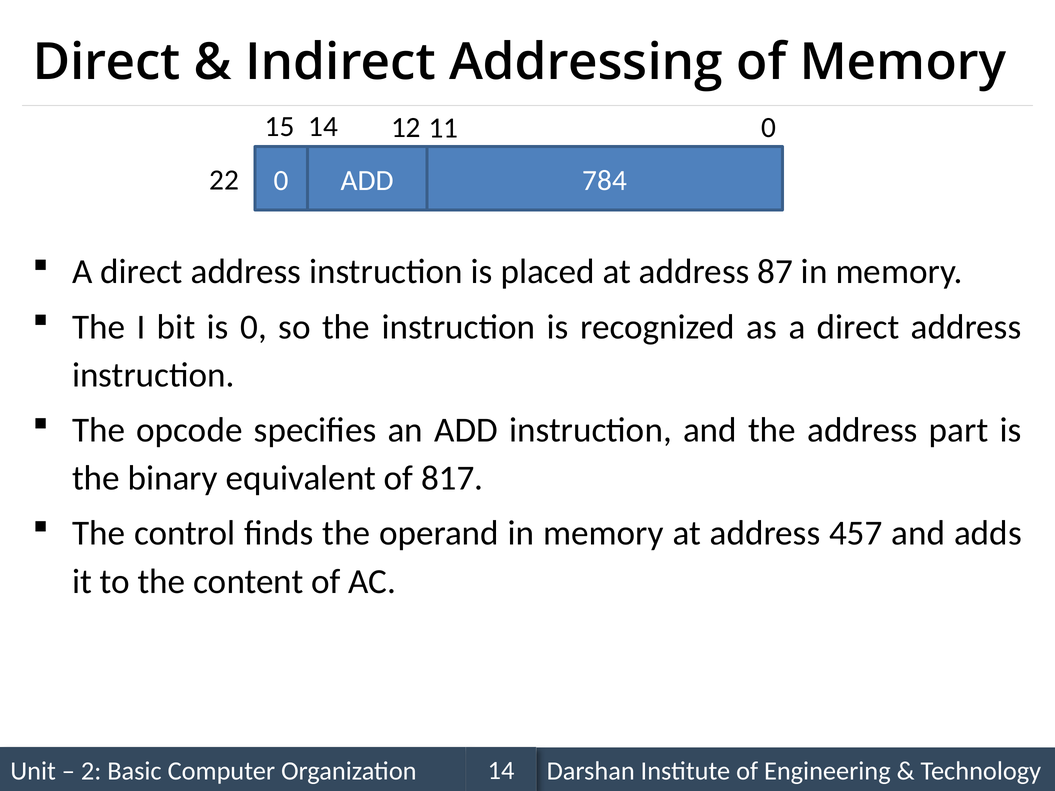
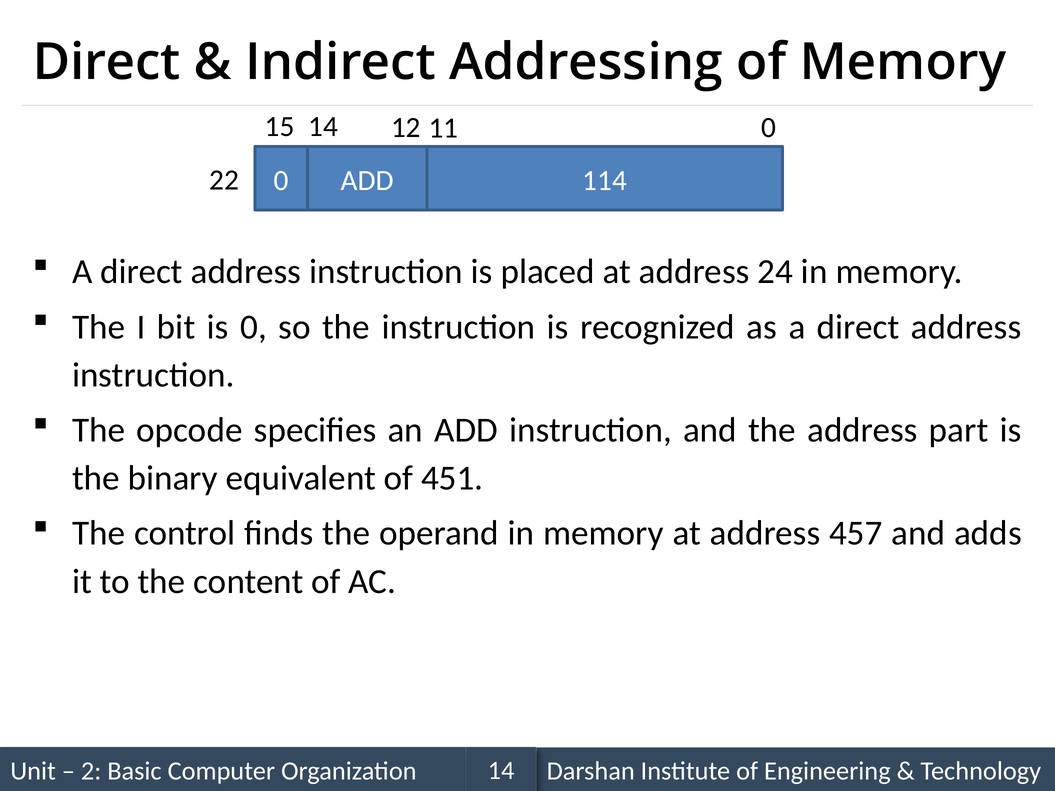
784: 784 -> 114
87: 87 -> 24
817: 817 -> 451
